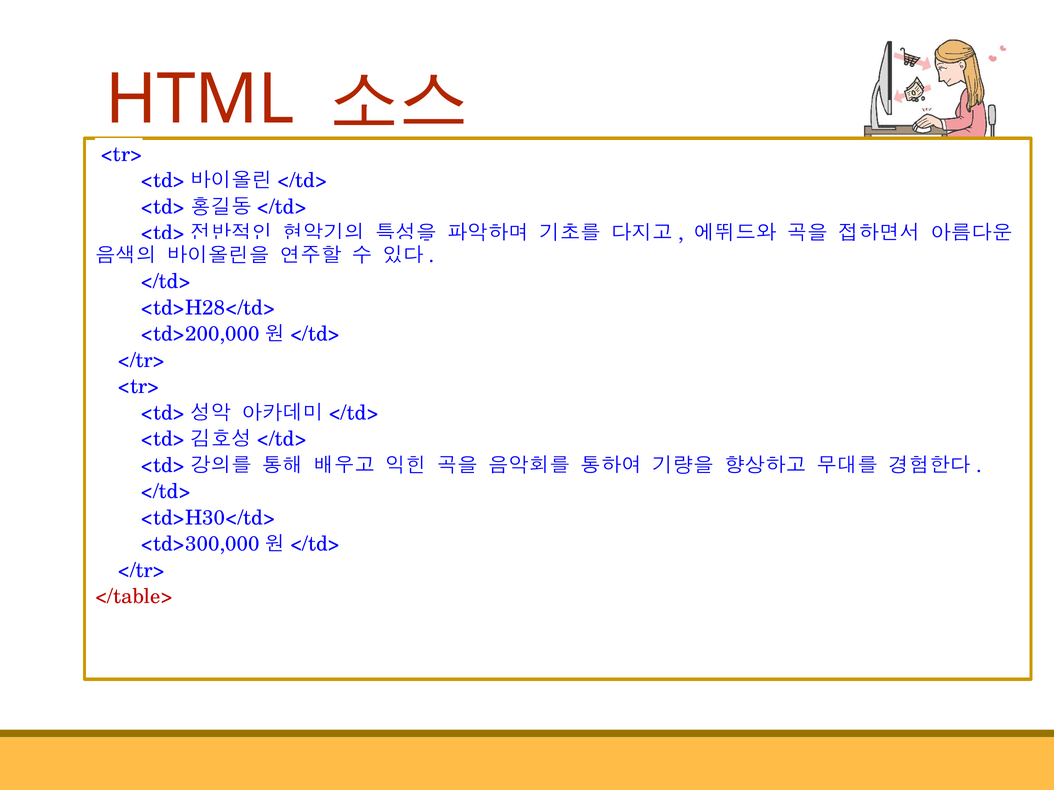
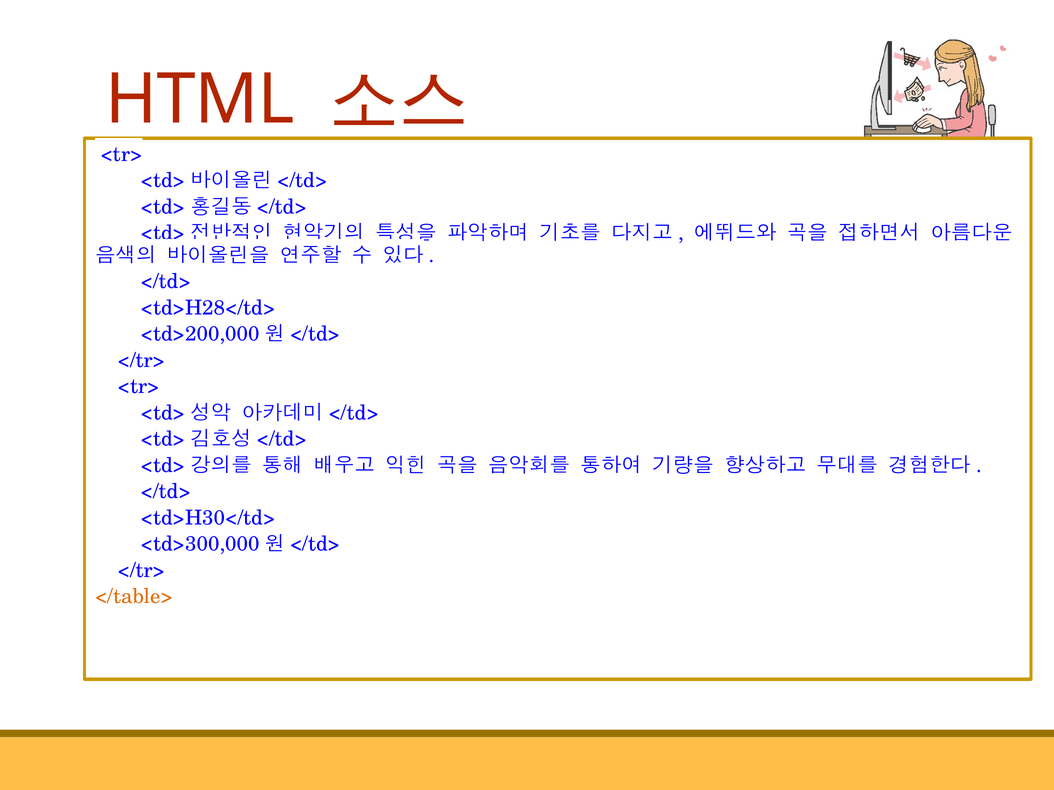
</table> colour: red -> orange
